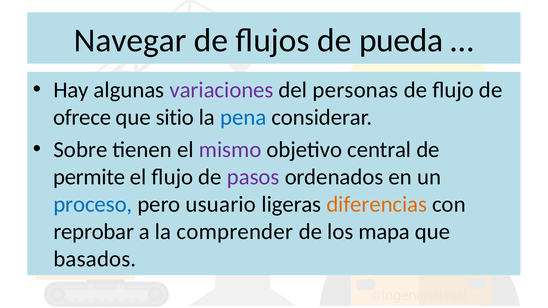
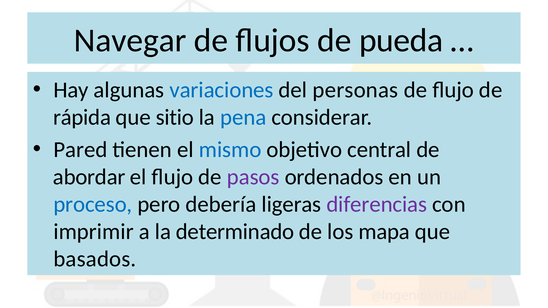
variaciones colour: purple -> blue
ofrece: ofrece -> rápida
Sobre: Sobre -> Pared
mismo colour: purple -> blue
permite: permite -> abordar
usuario: usuario -> debería
diferencias colour: orange -> purple
reprobar: reprobar -> imprimir
comprender: comprender -> determinado
